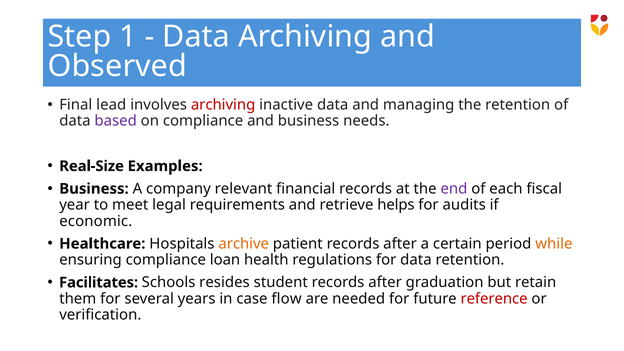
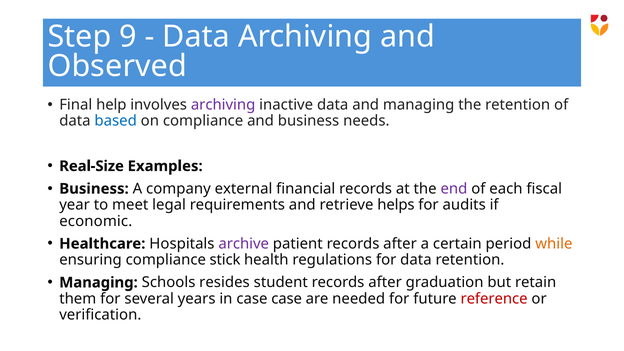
1: 1 -> 9
lead: lead -> help
archiving at (223, 105) colour: red -> purple
based colour: purple -> blue
relevant: relevant -> external
archive colour: orange -> purple
loan: loan -> stick
Facilitates at (99, 282): Facilitates -> Managing
case flow: flow -> case
